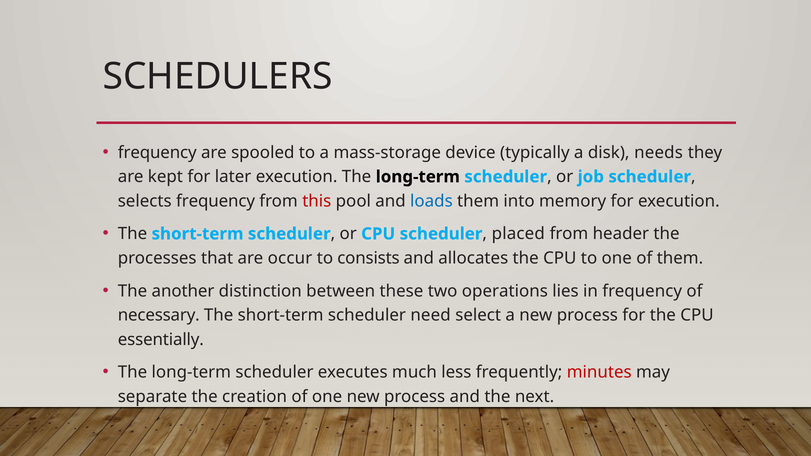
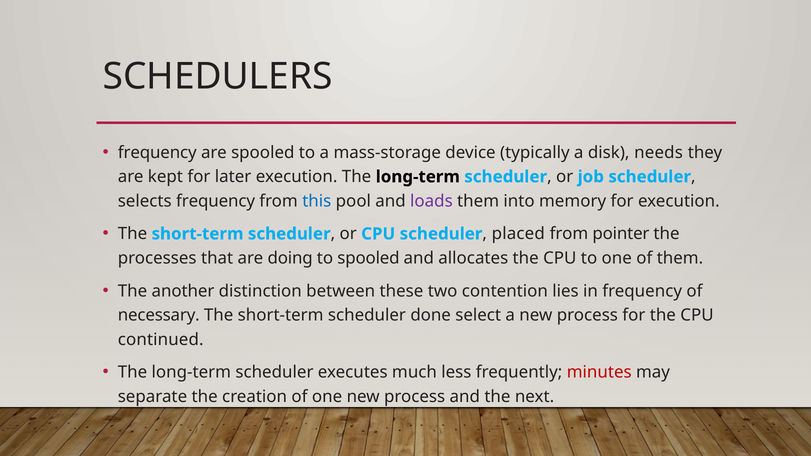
this colour: red -> blue
loads colour: blue -> purple
header: header -> pointer
occur: occur -> doing
to consists: consists -> spooled
operations: operations -> contention
need: need -> done
essentially: essentially -> continued
